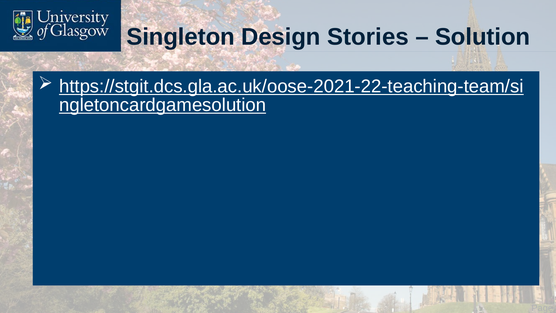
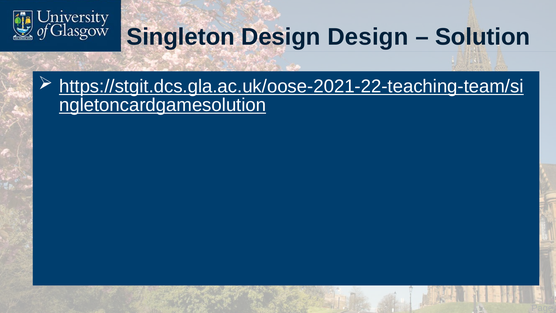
Design Stories: Stories -> Design
